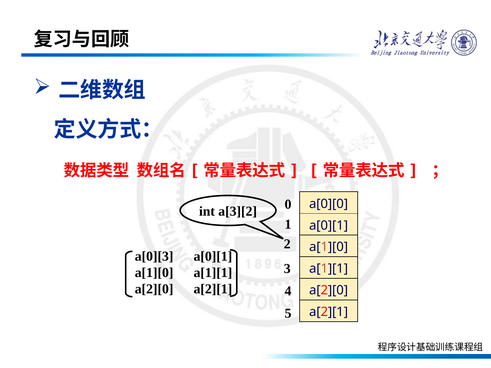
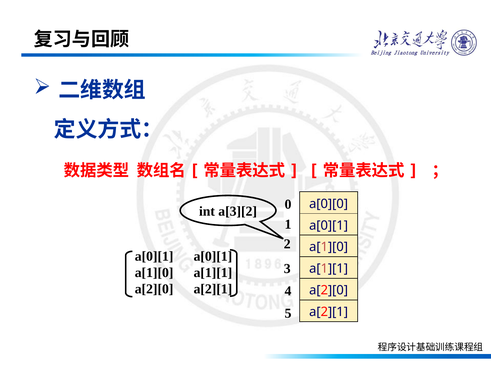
a[0][3 at (154, 256): a[0][3 -> a[0][1
